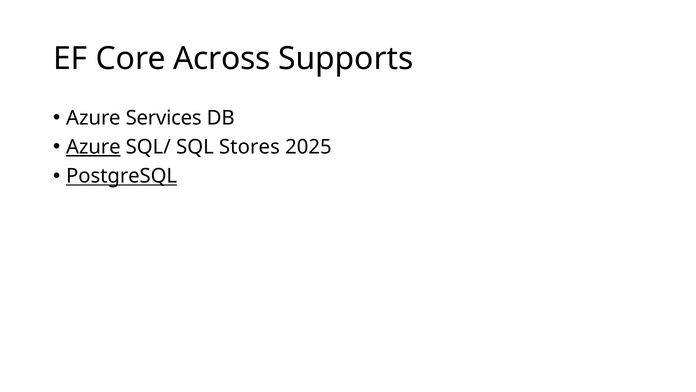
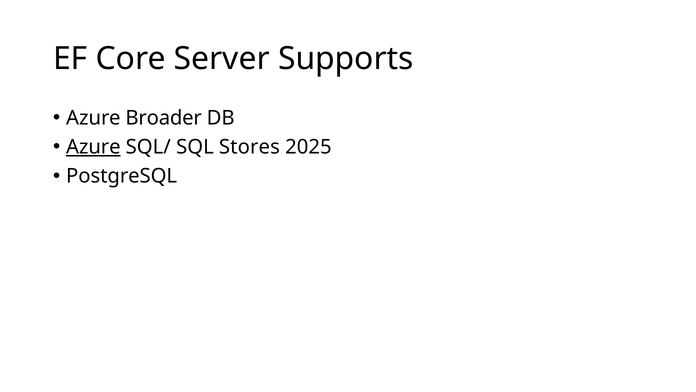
Across: Across -> Server
Services: Services -> Broader
PostgreSQL underline: present -> none
